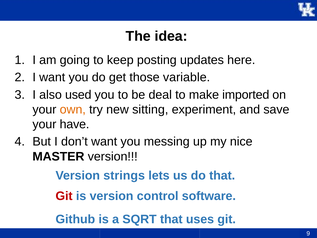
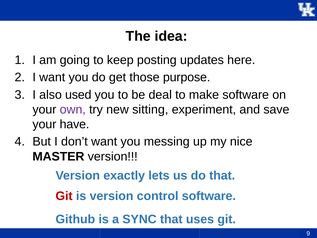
variable: variable -> purpose
make imported: imported -> software
own colour: orange -> purple
strings: strings -> exactly
SQRT: SQRT -> SYNC
